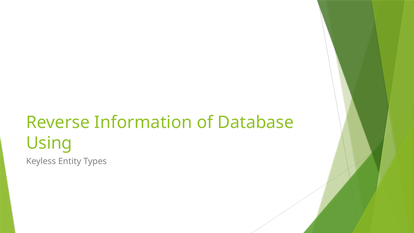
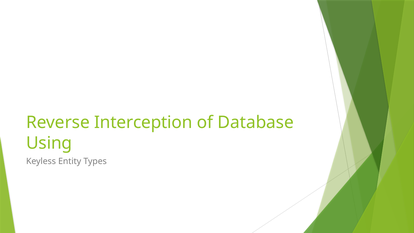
Information: Information -> Interception
